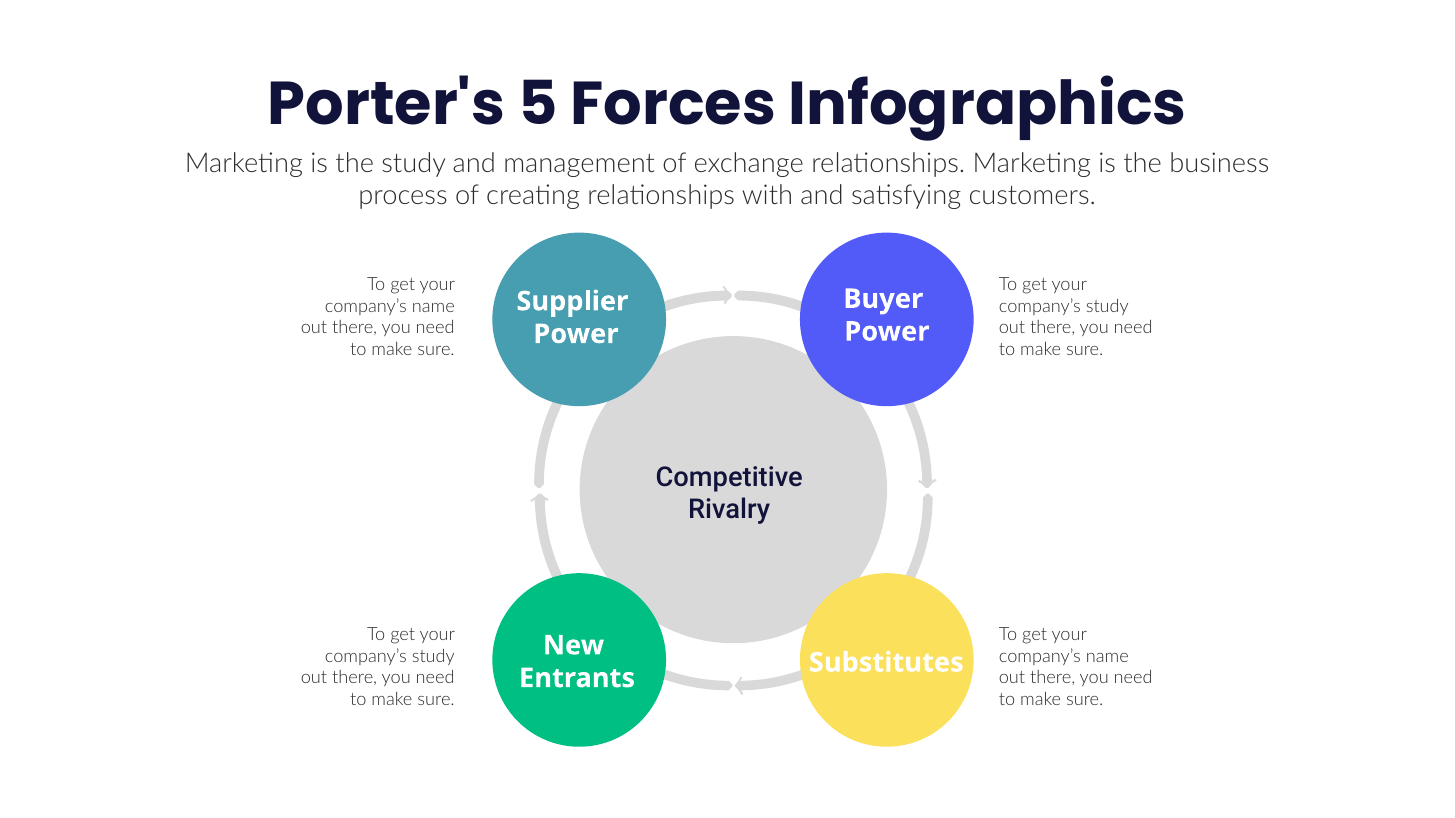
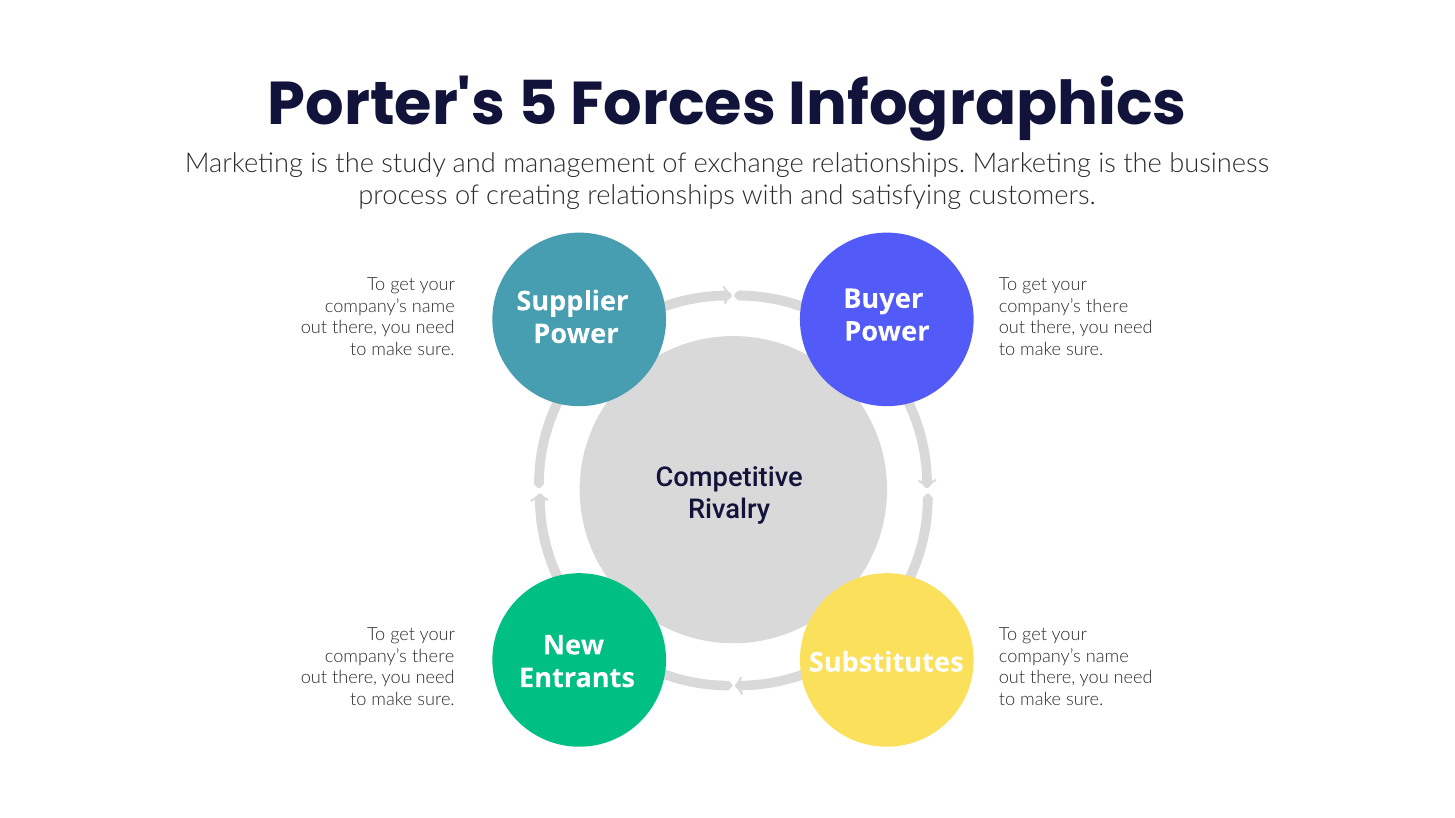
study at (1107, 306): study -> there
study at (433, 657): study -> there
